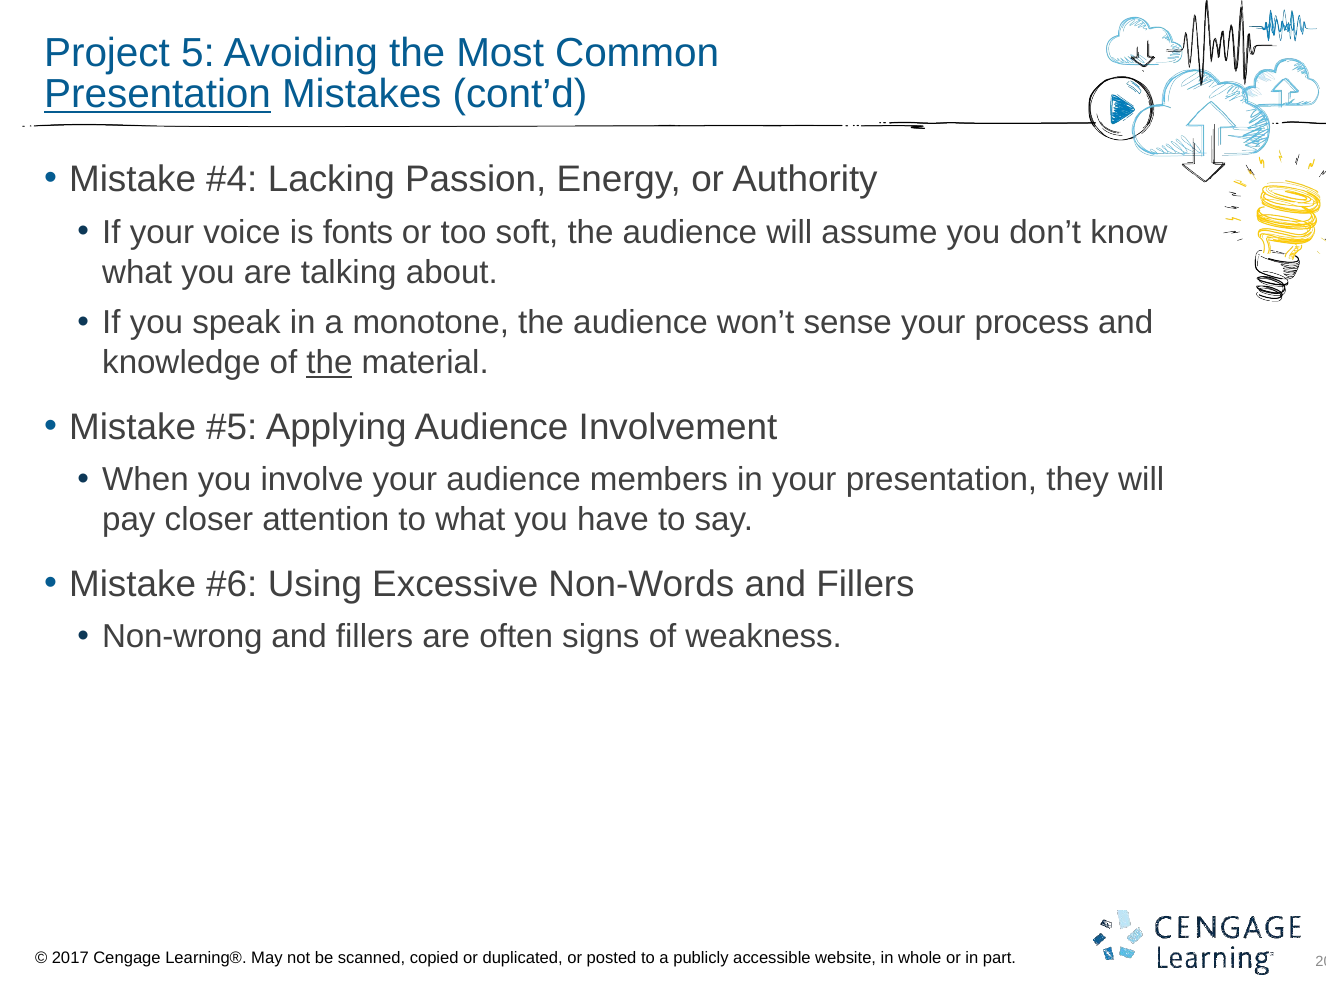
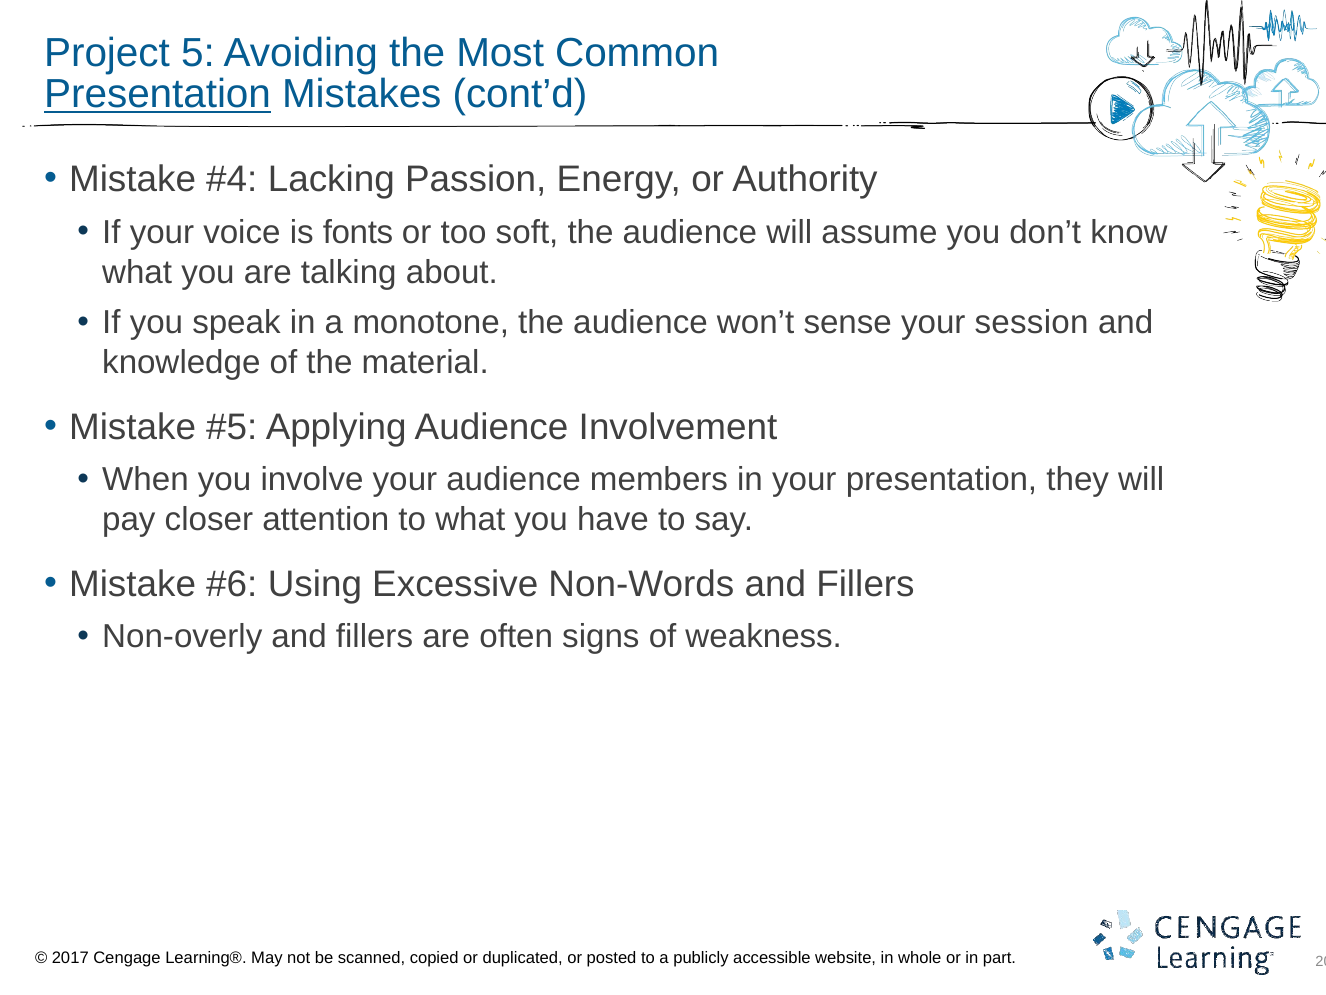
process: process -> session
the at (329, 363) underline: present -> none
Non-wrong: Non-wrong -> Non-overly
